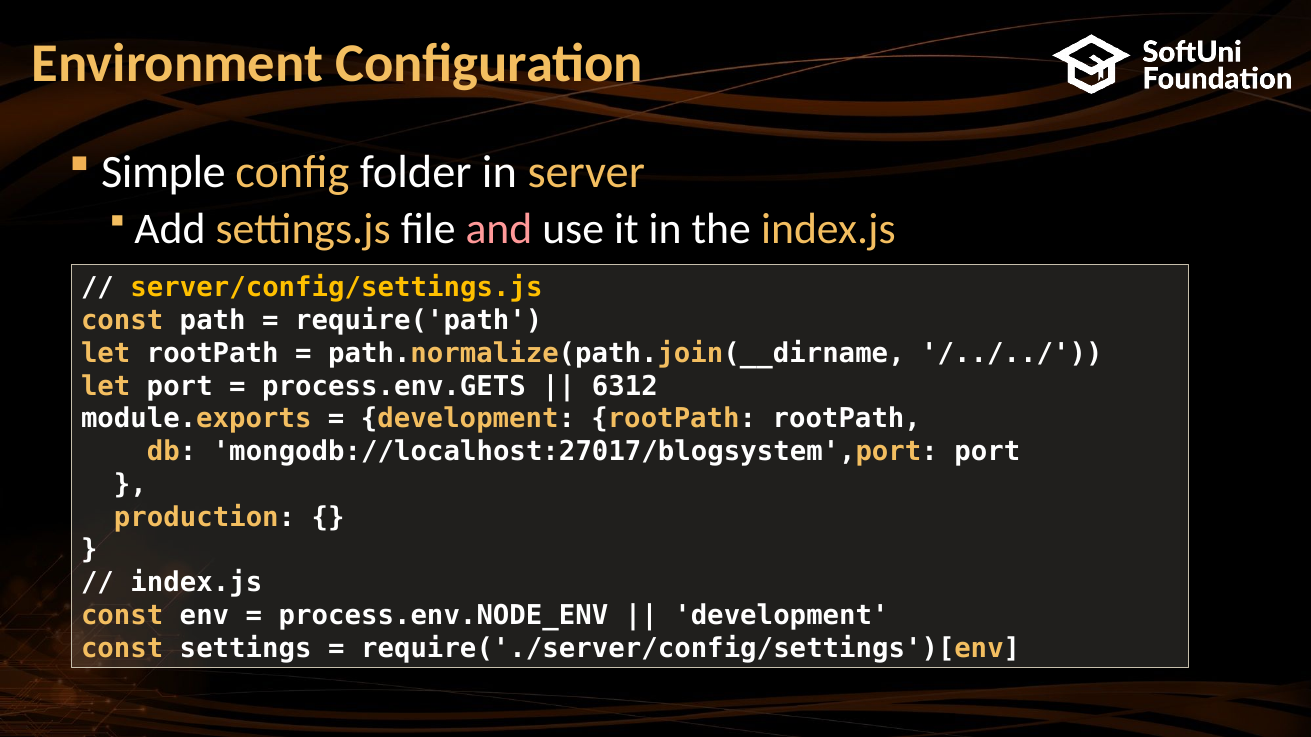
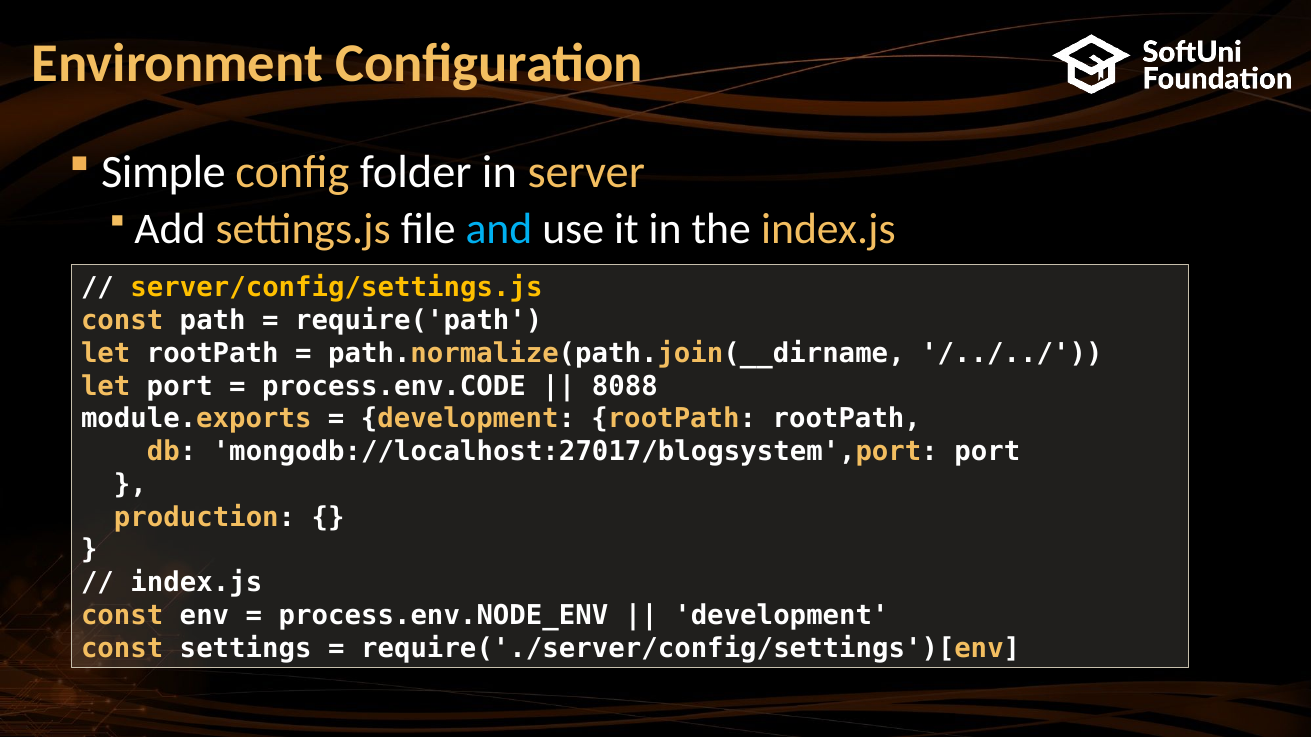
and colour: pink -> light blue
process.env.GETS: process.env.GETS -> process.env.CODE
6312: 6312 -> 8088
